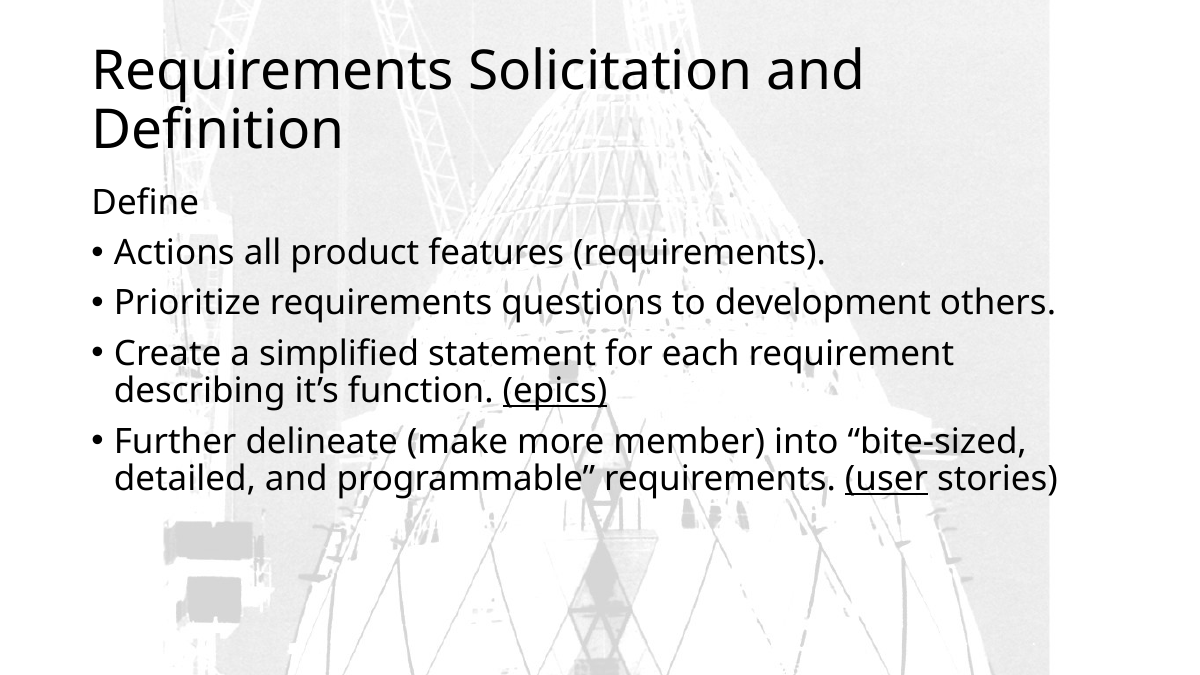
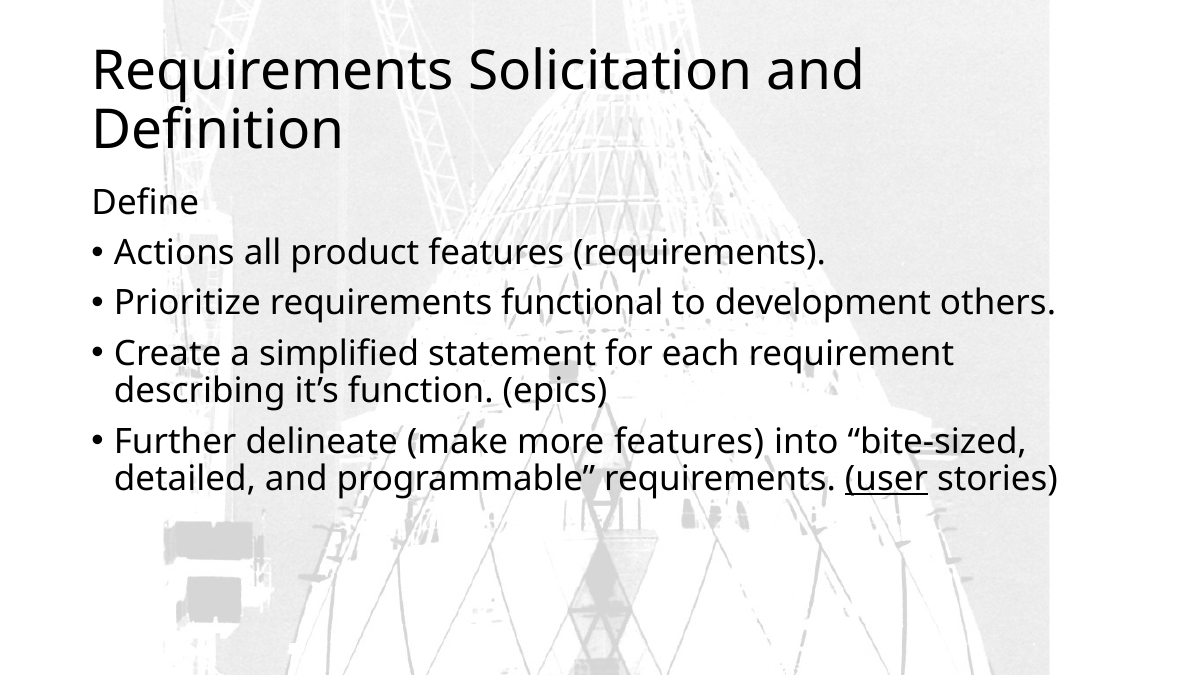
questions: questions -> functional
epics underline: present -> none
more member: member -> features
